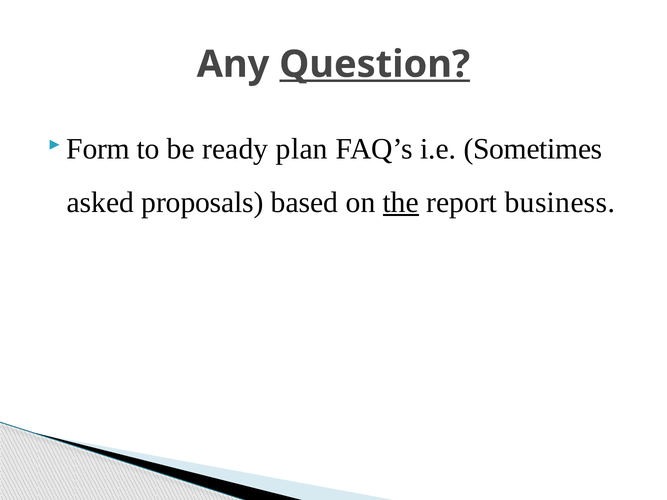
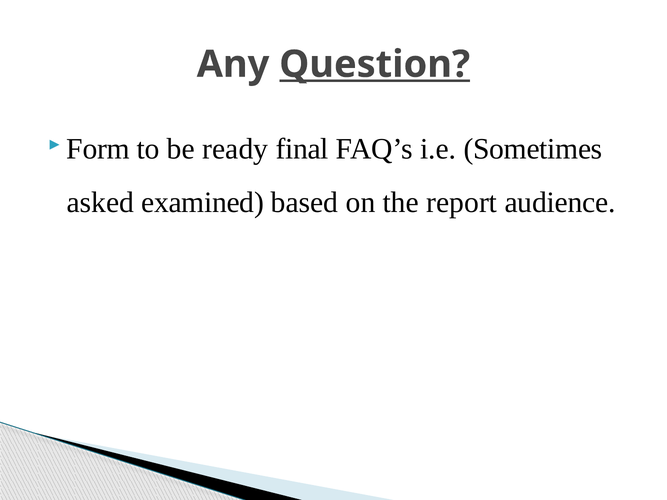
plan: plan -> final
proposals: proposals -> examined
the underline: present -> none
business: business -> audience
